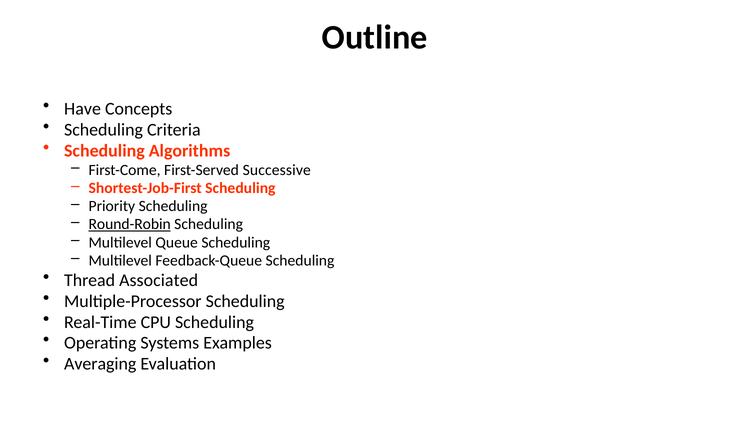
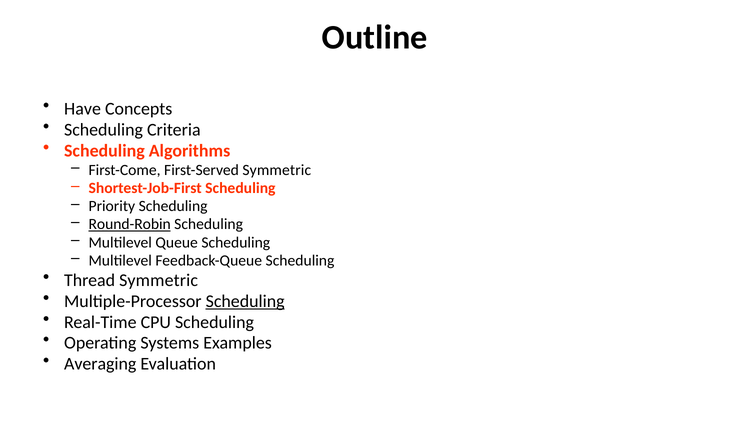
First-Served Successive: Successive -> Symmetric
Thread Associated: Associated -> Symmetric
Scheduling at (245, 301) underline: none -> present
